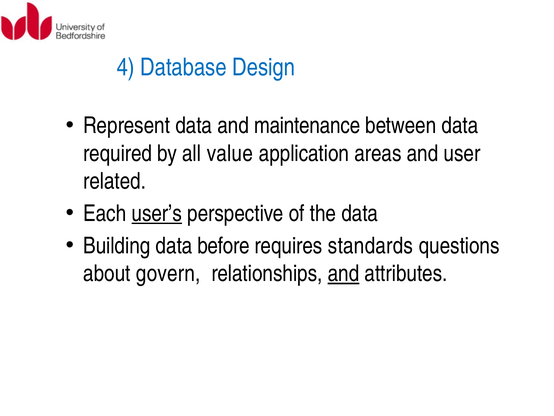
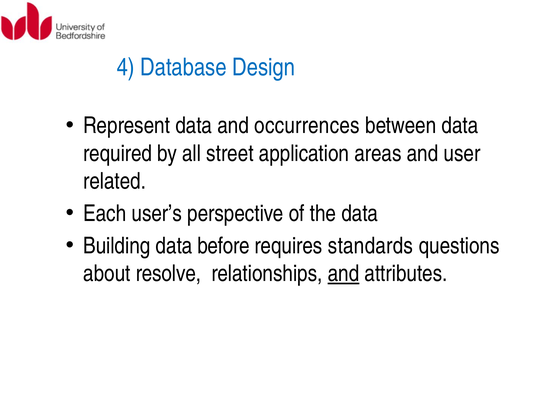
maintenance: maintenance -> occurrences
value: value -> street
user’s underline: present -> none
govern: govern -> resolve
